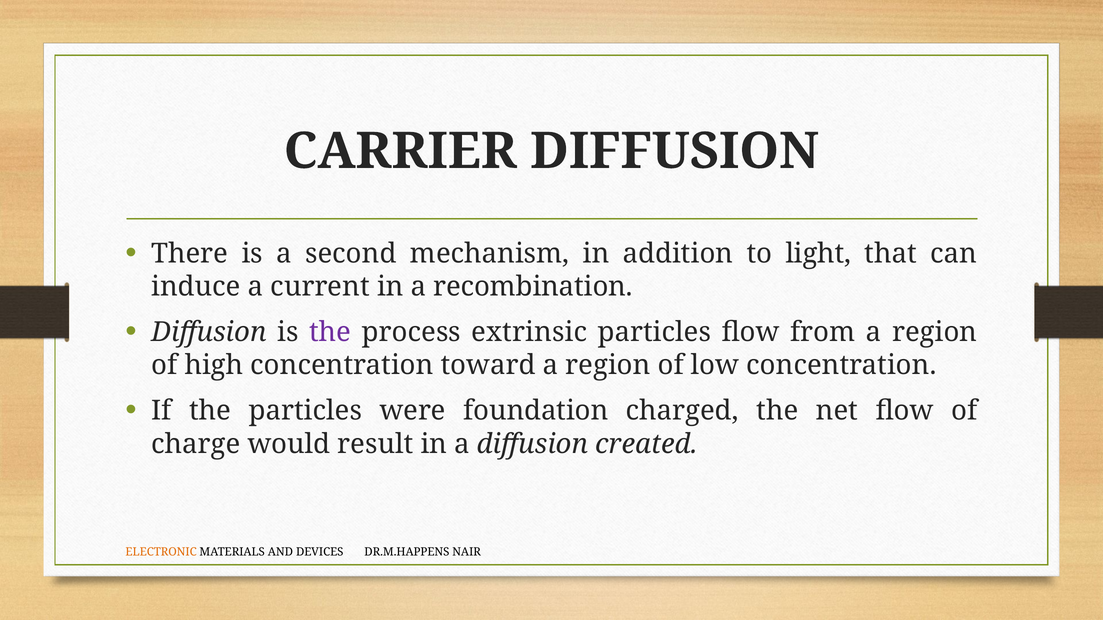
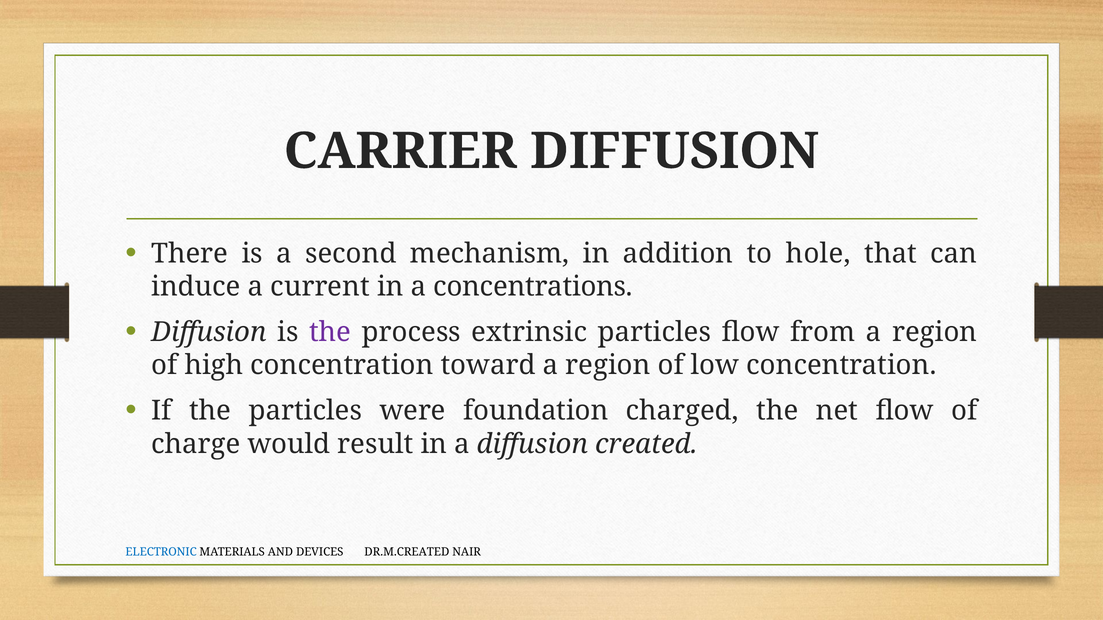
light: light -> hole
recombination: recombination -> concentrations
ELECTRONIC colour: orange -> blue
DR.M.HAPPENS: DR.M.HAPPENS -> DR.M.CREATED
